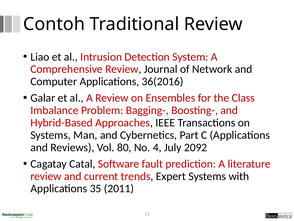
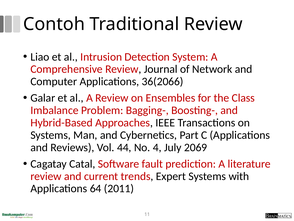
36(2016: 36(2016 -> 36(2066
80: 80 -> 44
2092: 2092 -> 2069
35: 35 -> 64
